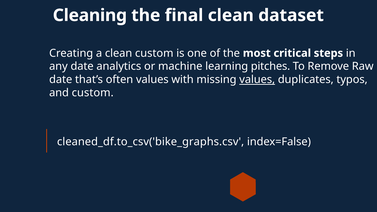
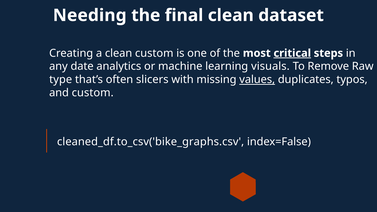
Cleaning: Cleaning -> Needing
critical underline: none -> present
pitches: pitches -> visuals
date at (61, 80): date -> type
often values: values -> slicers
